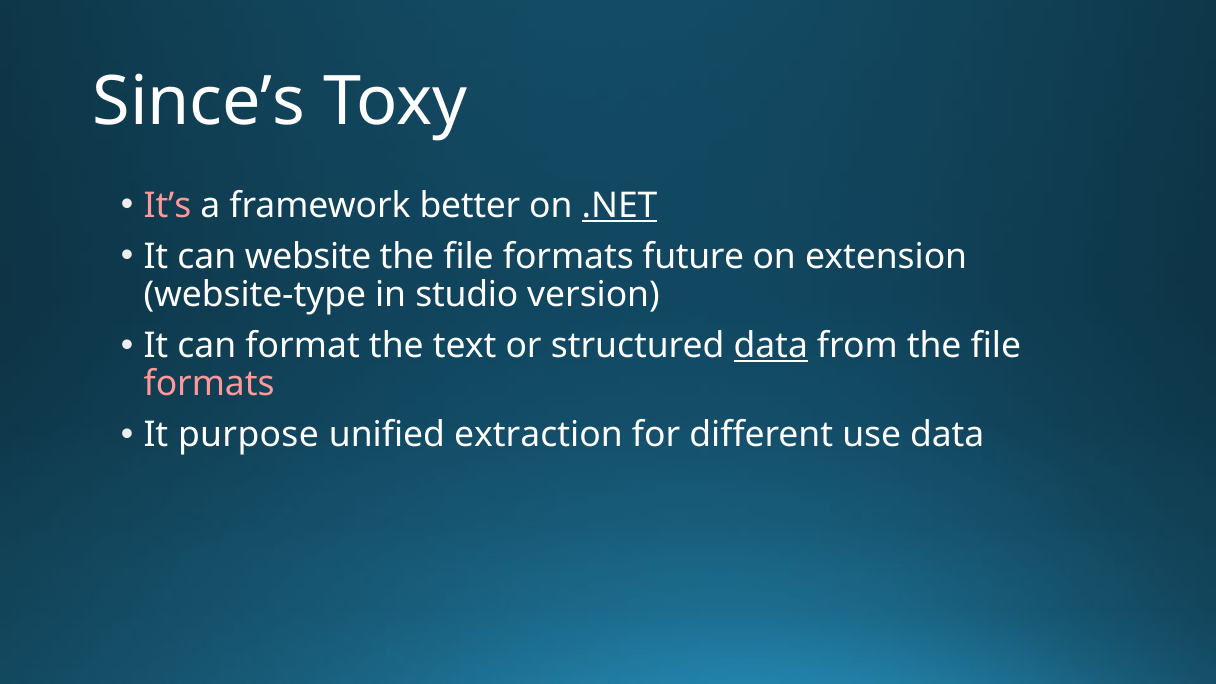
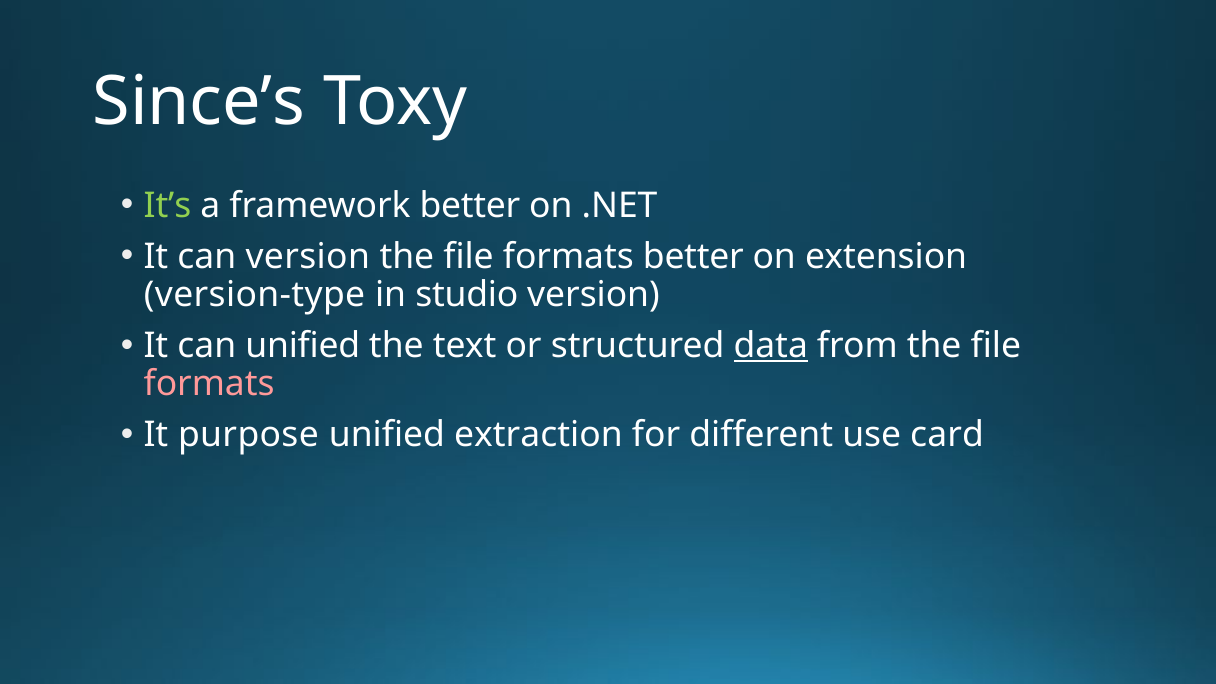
It’s colour: pink -> light green
.NET underline: present -> none
can website: website -> version
formats future: future -> better
website-type: website-type -> version-type
can format: format -> unified
use data: data -> card
